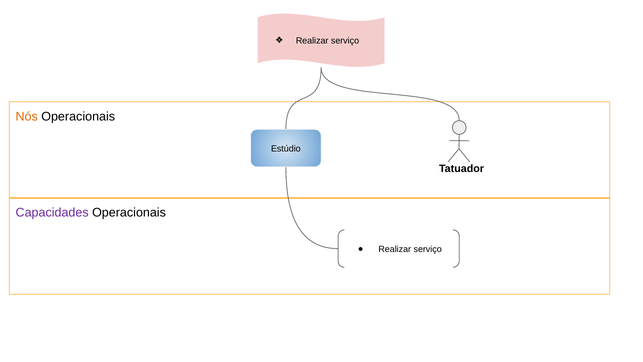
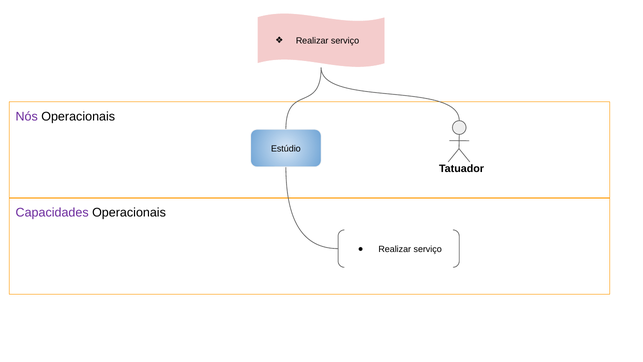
Nós colour: orange -> purple
